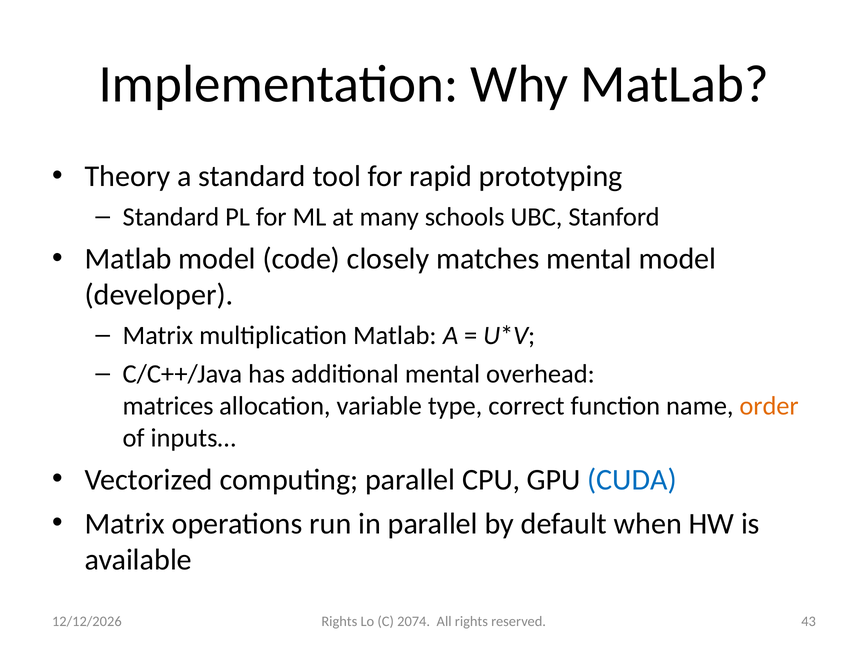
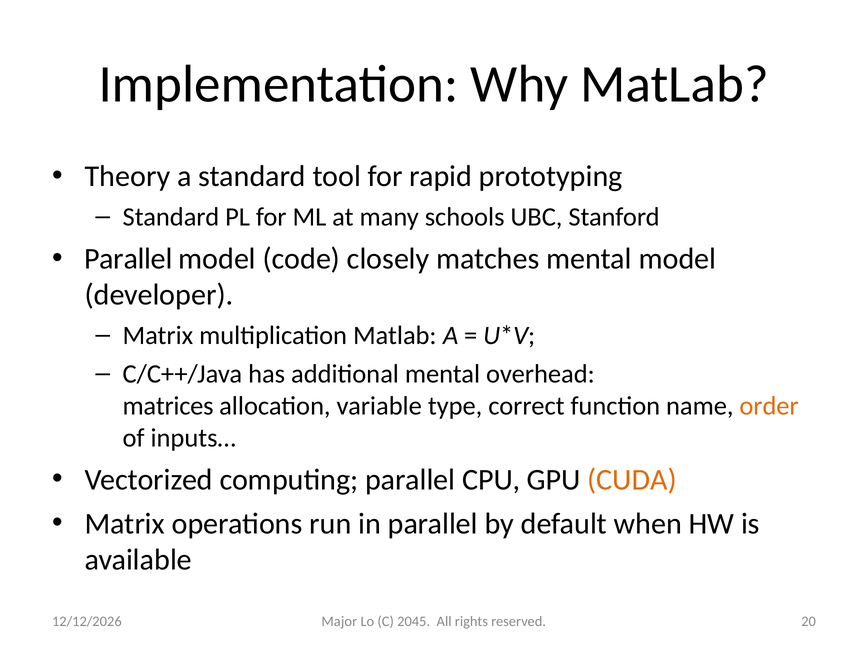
Matlab at (128, 259): Matlab -> Parallel
CUDA colour: blue -> orange
Rights at (339, 622): Rights -> Major
2074: 2074 -> 2045
43: 43 -> 20
